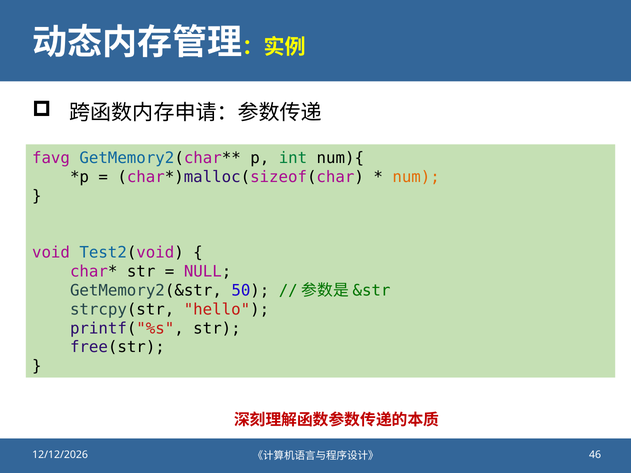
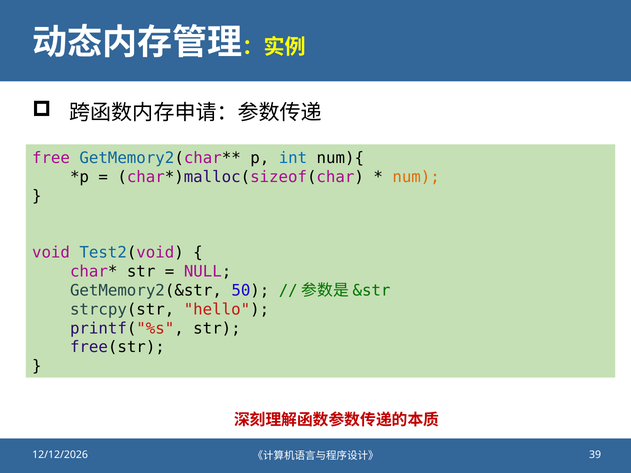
favg: favg -> free
int colour: green -> blue
46: 46 -> 39
